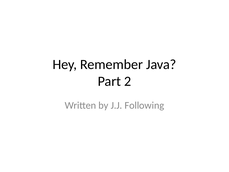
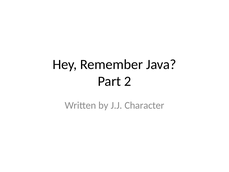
Following: Following -> Character
